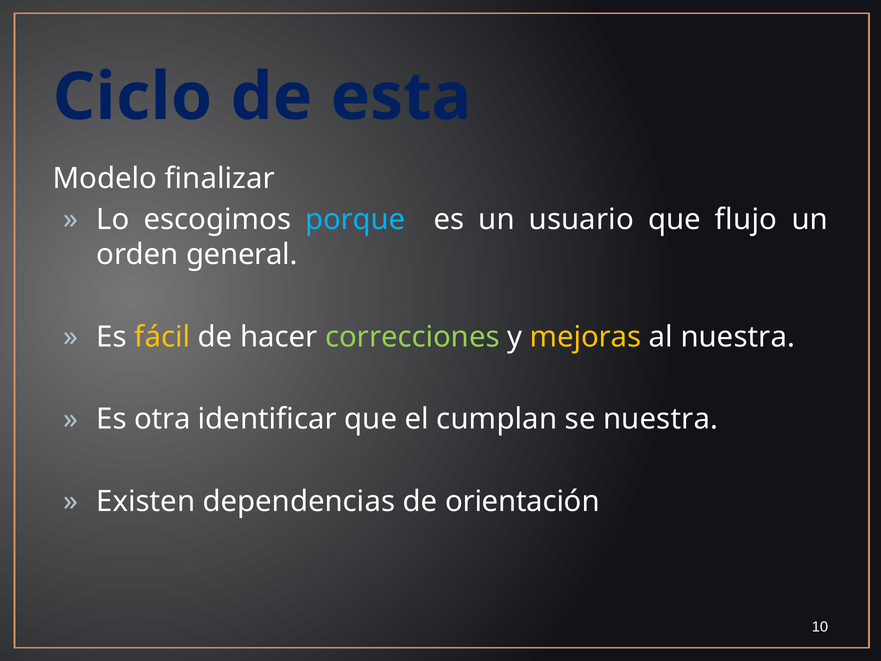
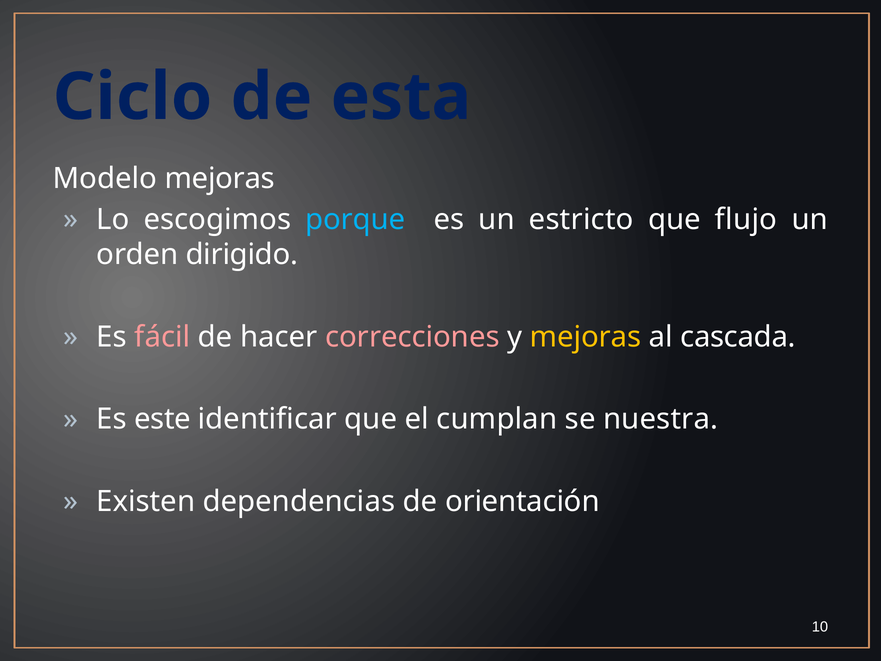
Modelo finalizar: finalizar -> mejoras
usuario: usuario -> estricto
general: general -> dirigido
fácil colour: yellow -> pink
correcciones colour: light green -> pink
al nuestra: nuestra -> cascada
otra: otra -> este
